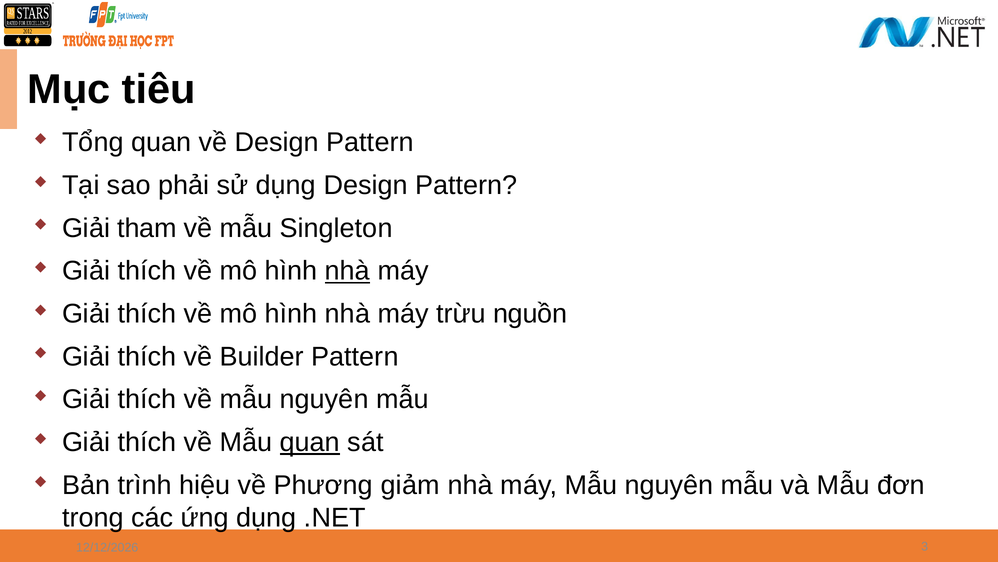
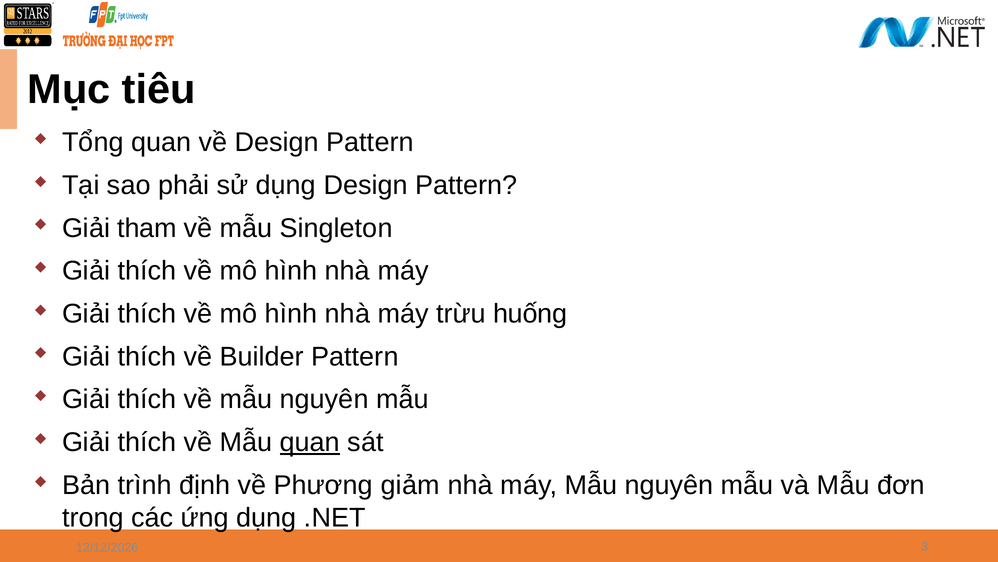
nhà at (347, 271) underline: present -> none
nguồn: nguồn -> huống
hiệu: hiệu -> định
